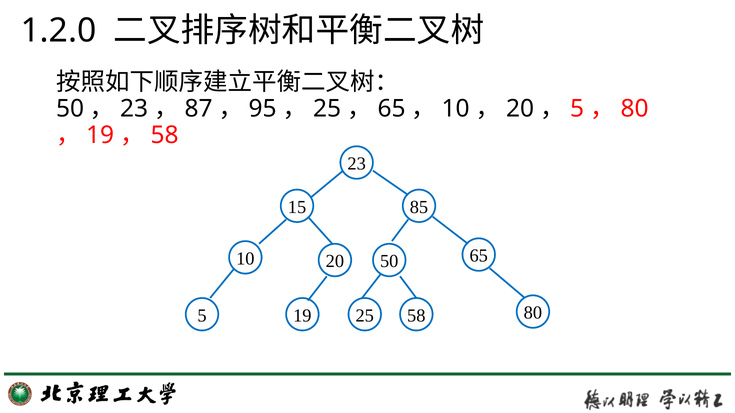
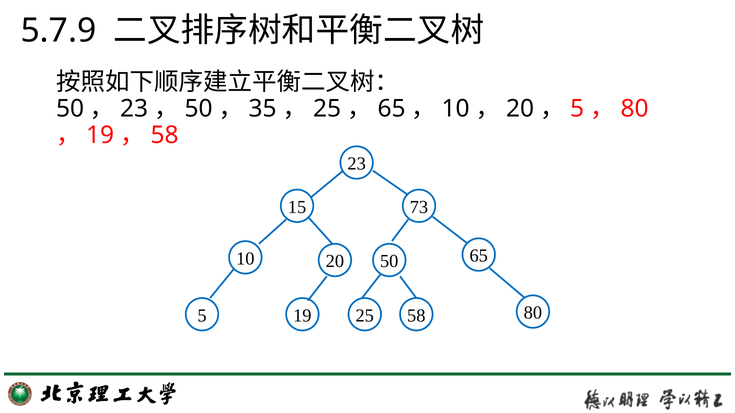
1.2.0: 1.2.0 -> 5.7.9
87 at (199, 109): 87 -> 50
95: 95 -> 35
85: 85 -> 73
